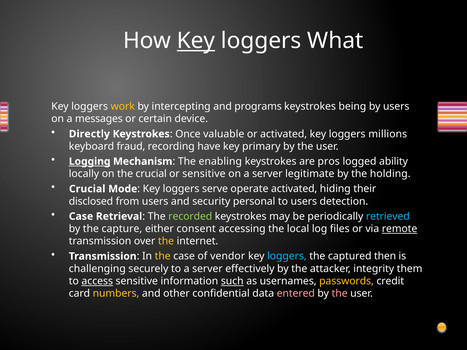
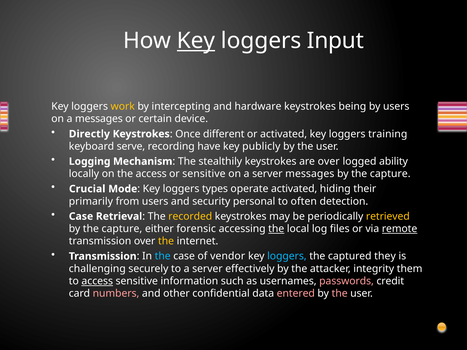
What: What -> Input
programs: programs -> hardware
valuable: valuable -> different
millions: millions -> training
fraud: fraud -> serve
primary: primary -> publicly
Logging underline: present -> none
enabling: enabling -> stealthily
are pros: pros -> over
the crucial: crucial -> access
server legitimate: legitimate -> messages
holding at (390, 174): holding -> capture
serve: serve -> types
disclosed: disclosed -> primarily
to users: users -> often
recorded colour: light green -> yellow
retrieved colour: light blue -> yellow
consent: consent -> forensic
the at (276, 229) underline: none -> present
the at (163, 256) colour: yellow -> light blue
then: then -> they
such underline: present -> none
passwords colour: yellow -> pink
numbers colour: yellow -> pink
